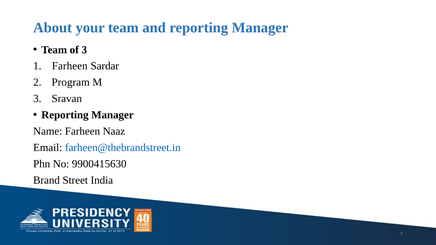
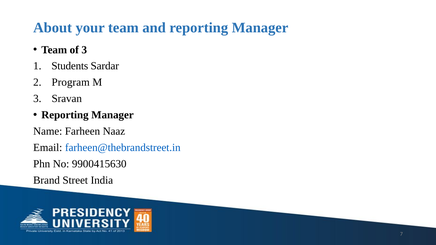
Farheen at (70, 66): Farheen -> Students
